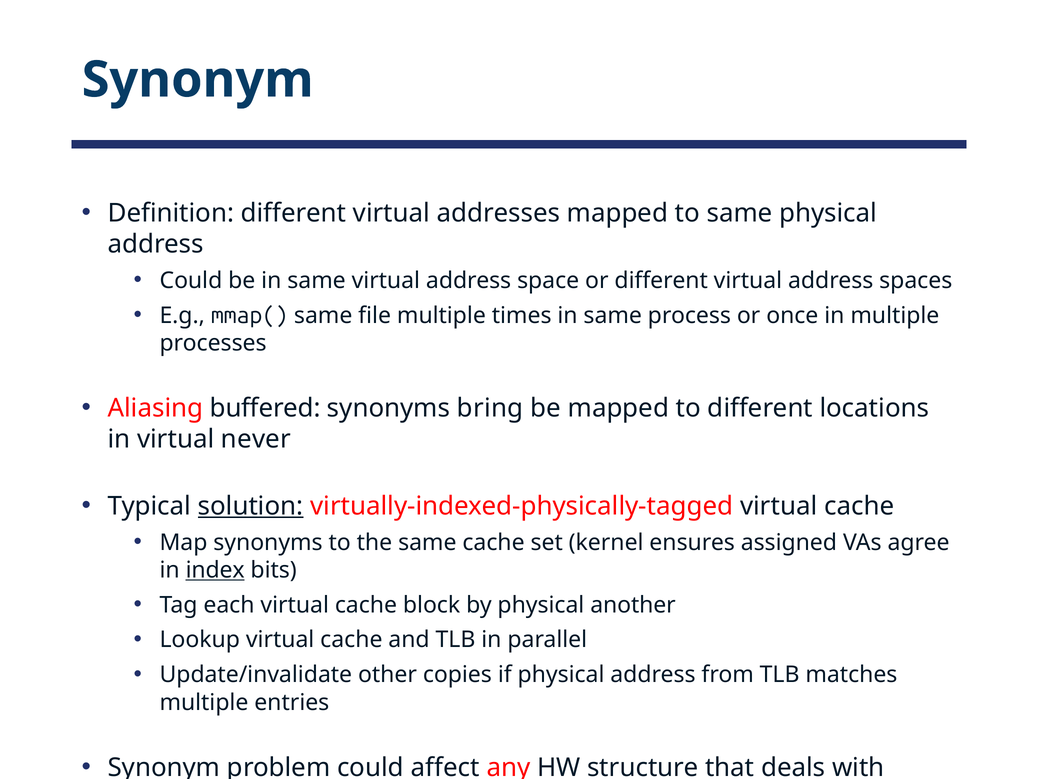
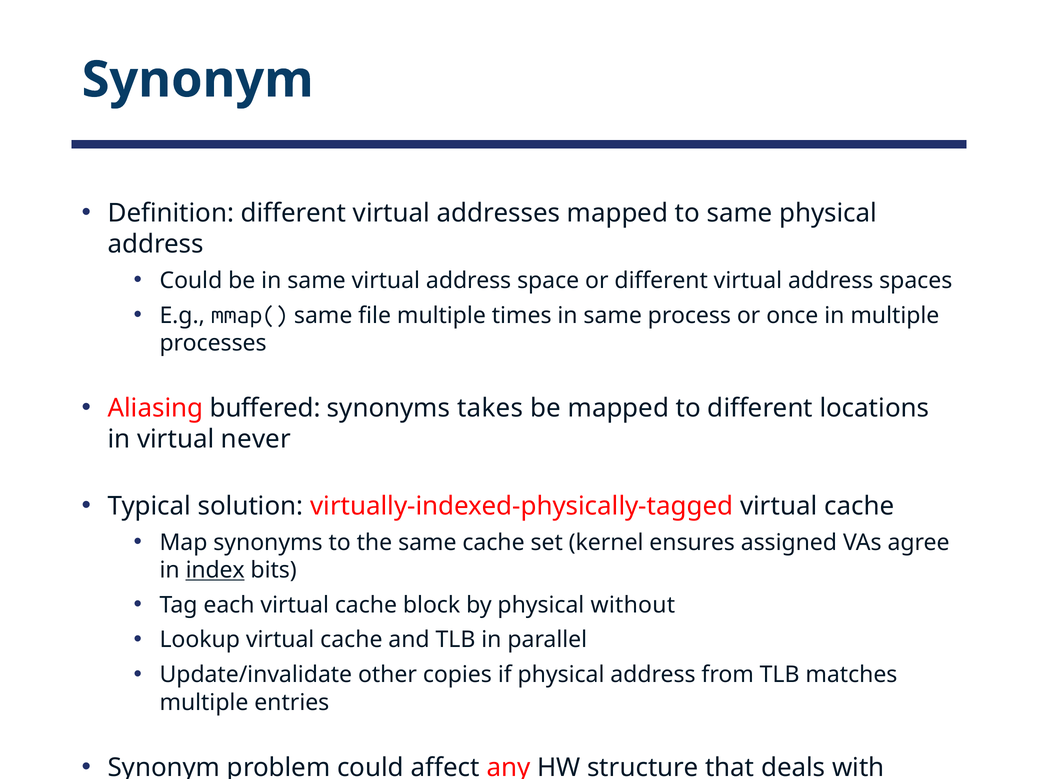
bring: bring -> takes
solution underline: present -> none
another: another -> without
